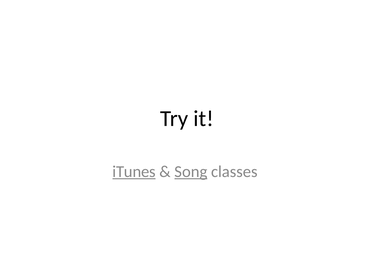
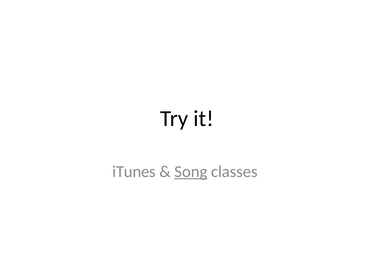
iTunes underline: present -> none
